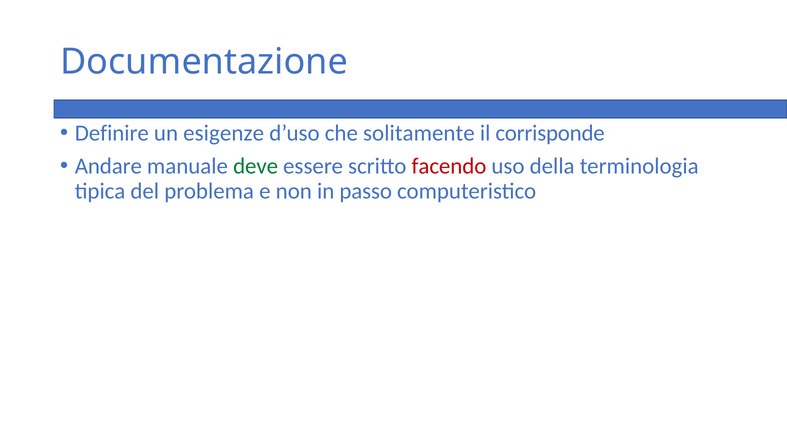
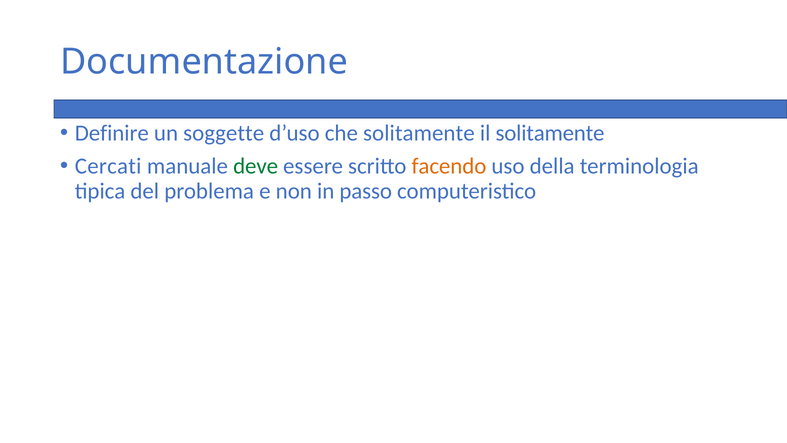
esigenze: esigenze -> soggette
il corrisponde: corrisponde -> solitamente
Andare: Andare -> Cercati
facendo colour: red -> orange
